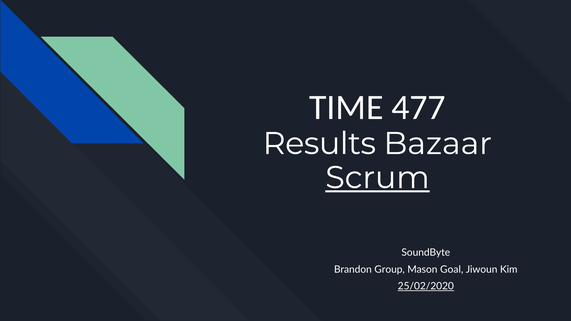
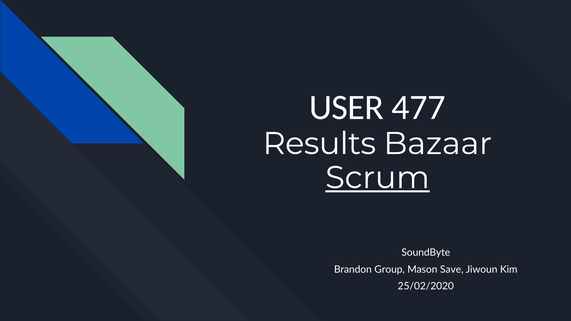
TIME: TIME -> USER
Goal: Goal -> Save
25/02/2020 underline: present -> none
